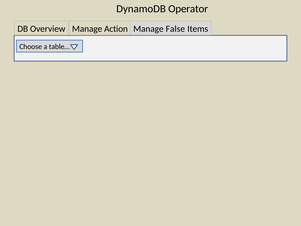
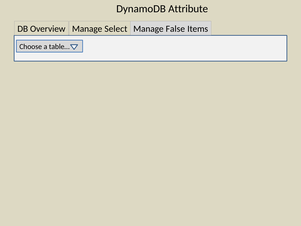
Operator: Operator -> Attribute
Action: Action -> Select
